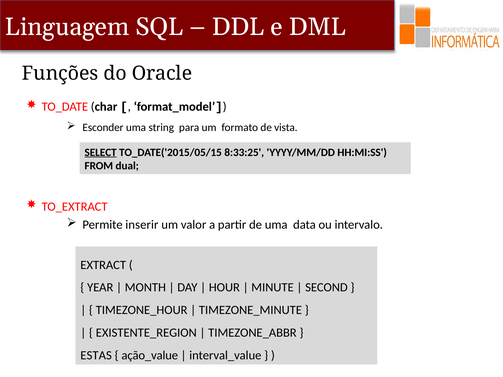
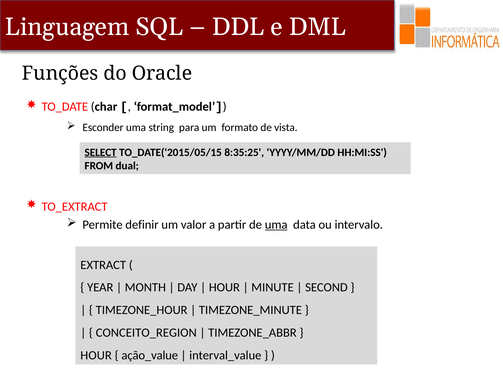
8:33:25: 8:33:25 -> 8:35:25
inserir: inserir -> definir
uma at (276, 225) underline: none -> present
EXISTENTE_REGION: EXISTENTE_REGION -> CONCEITO_REGION
ESTAS at (96, 356): ESTAS -> HOUR
